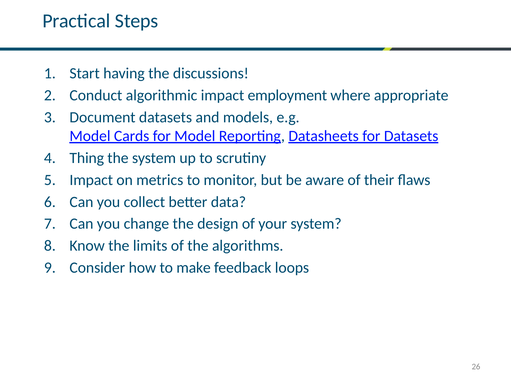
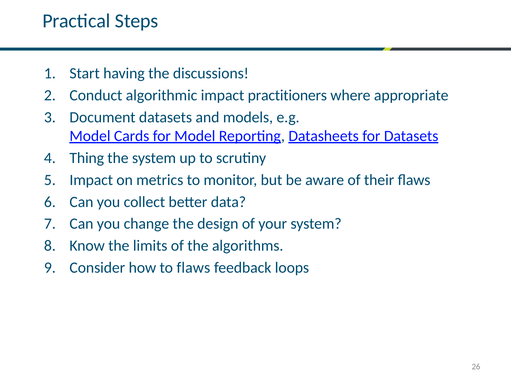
employment: employment -> practitioners
to make: make -> flaws
